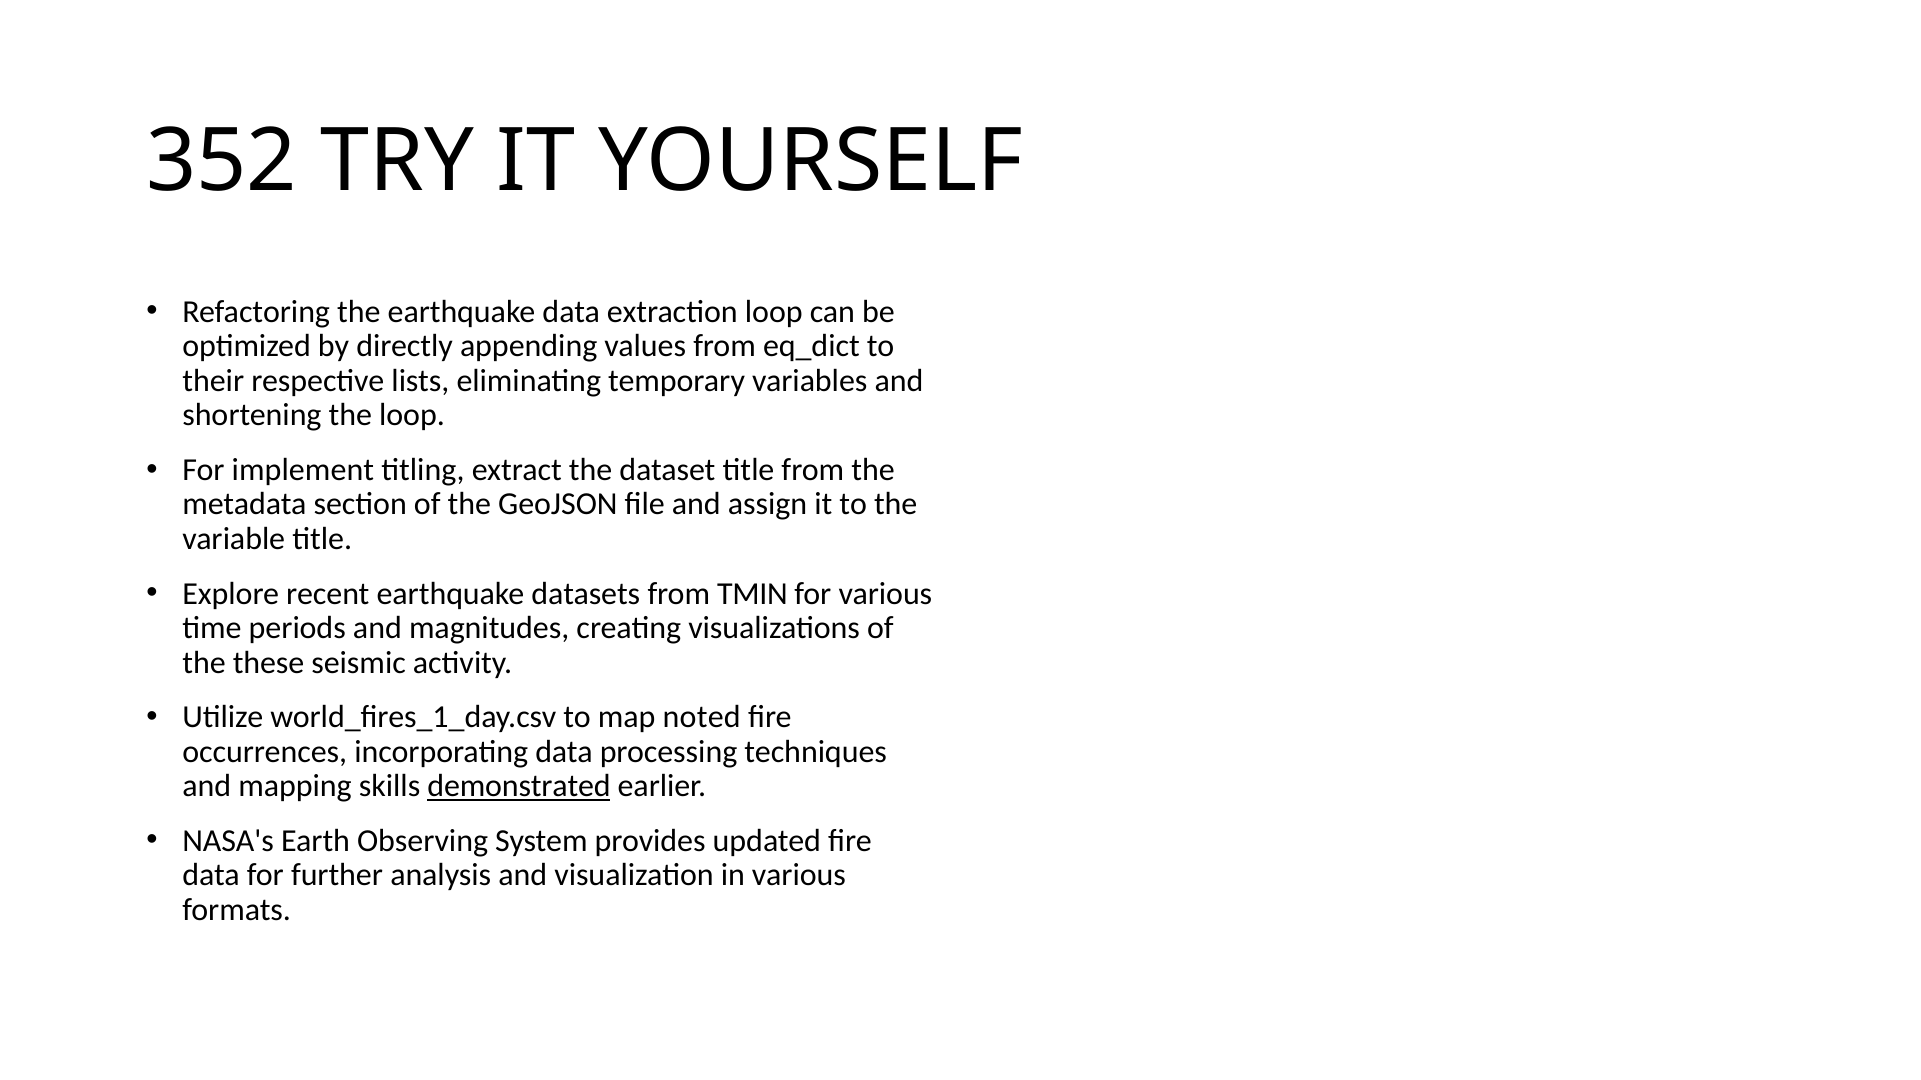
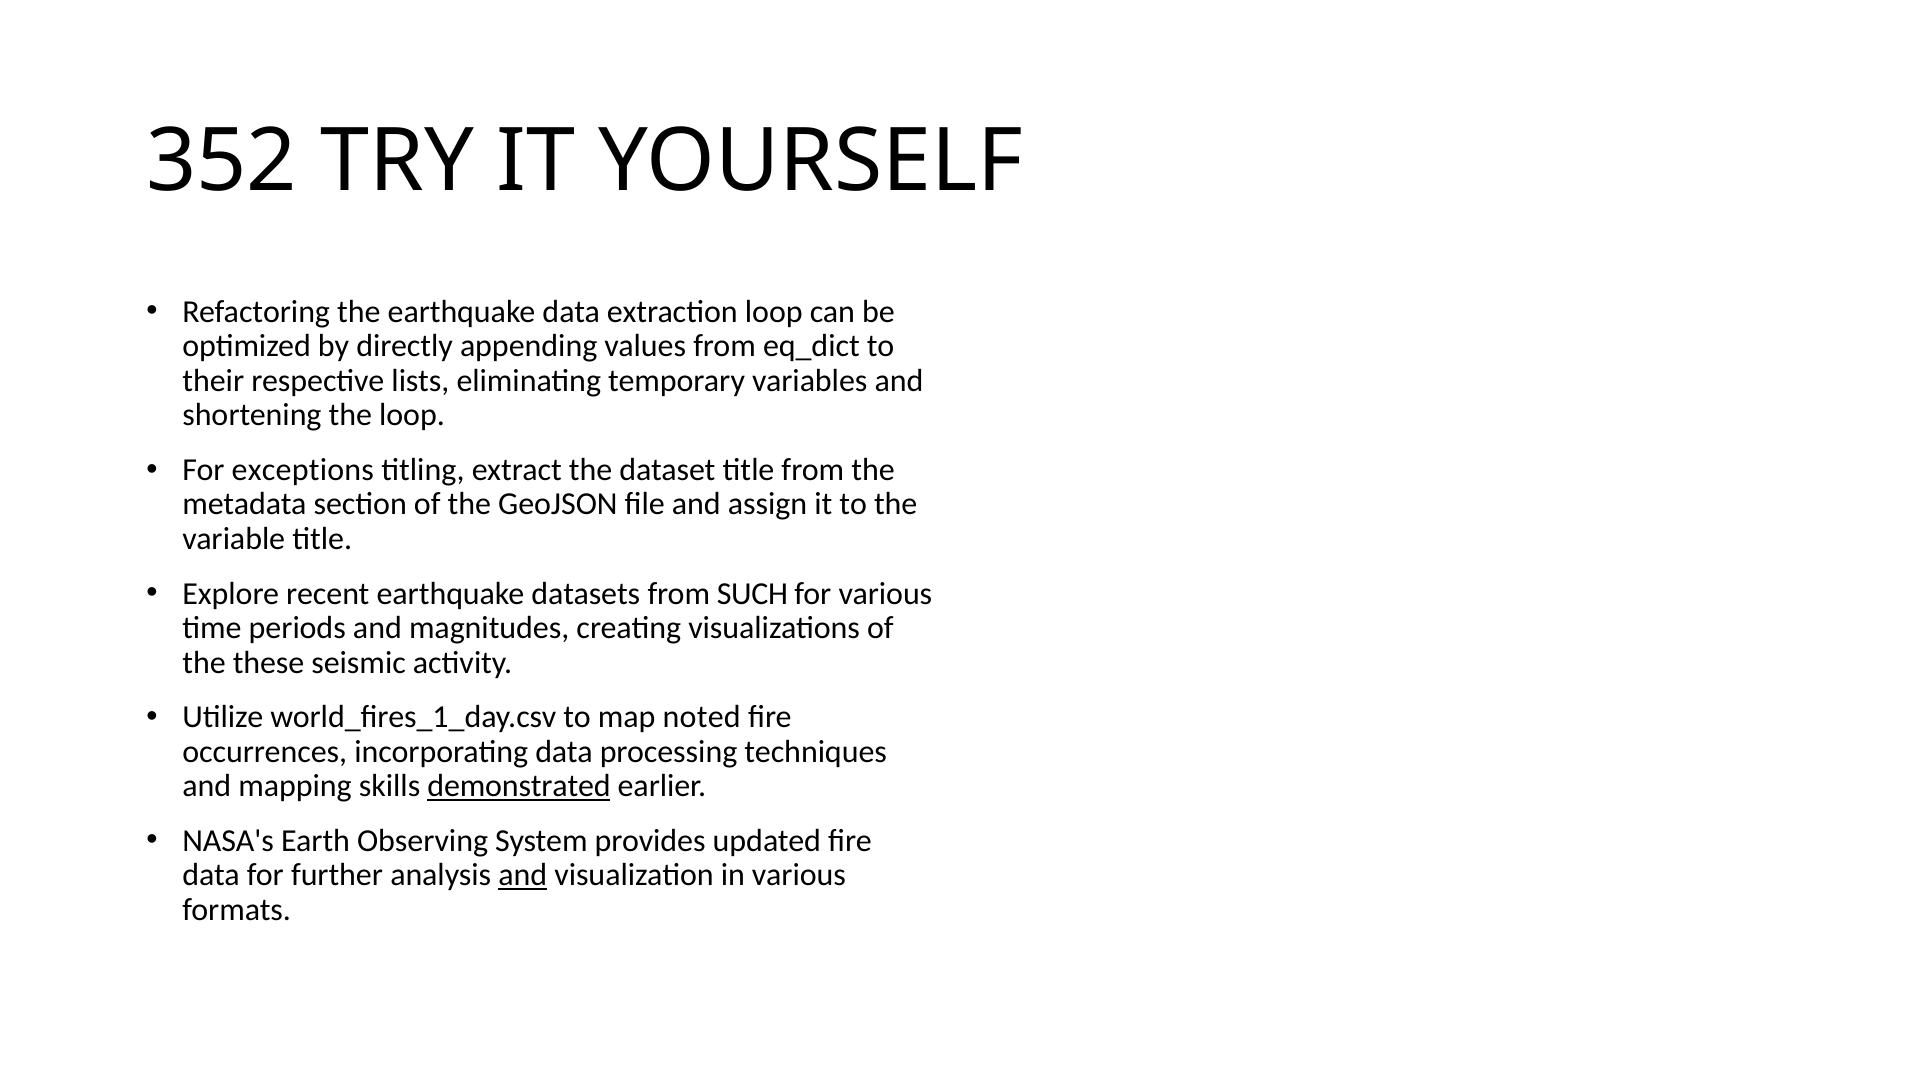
implement: implement -> exceptions
TMIN: TMIN -> SUCH
and at (523, 876) underline: none -> present
